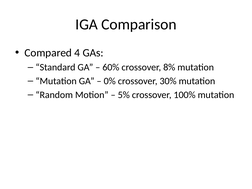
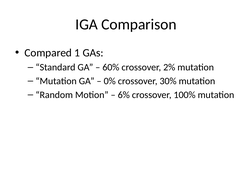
4: 4 -> 1
8%: 8% -> 2%
5%: 5% -> 6%
